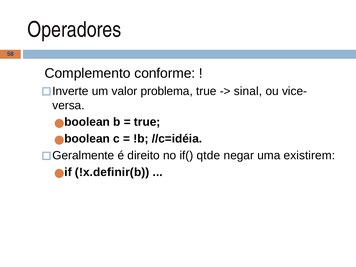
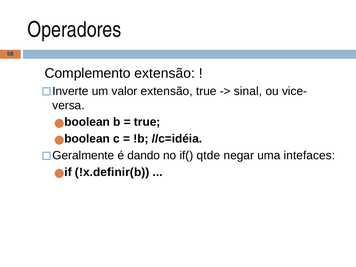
Complemento conforme: conforme -> extensão
valor problema: problema -> extensão
direito: direito -> dando
existirem: existirem -> intefaces
